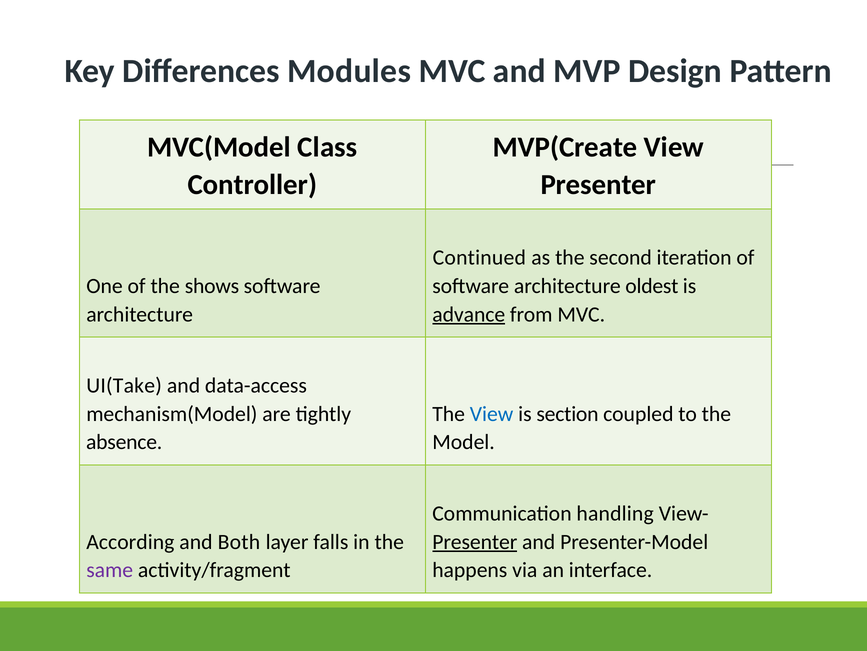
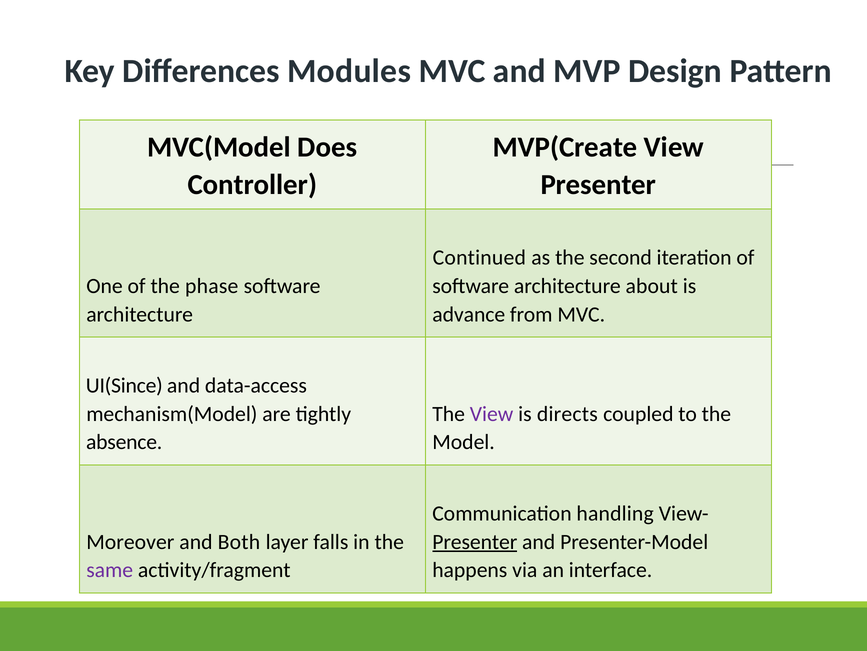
Class: Class -> Does
shows: shows -> phase
oldest: oldest -> about
advance underline: present -> none
UI(Take: UI(Take -> UI(Since
View at (492, 414) colour: blue -> purple
section: section -> directs
According: According -> Moreover
